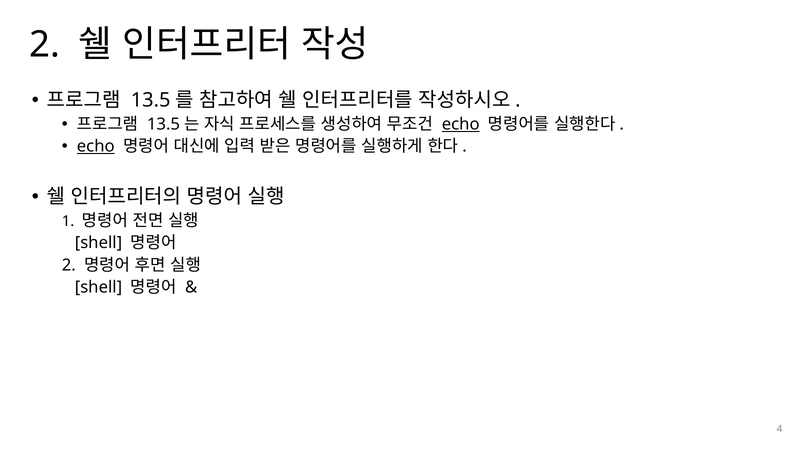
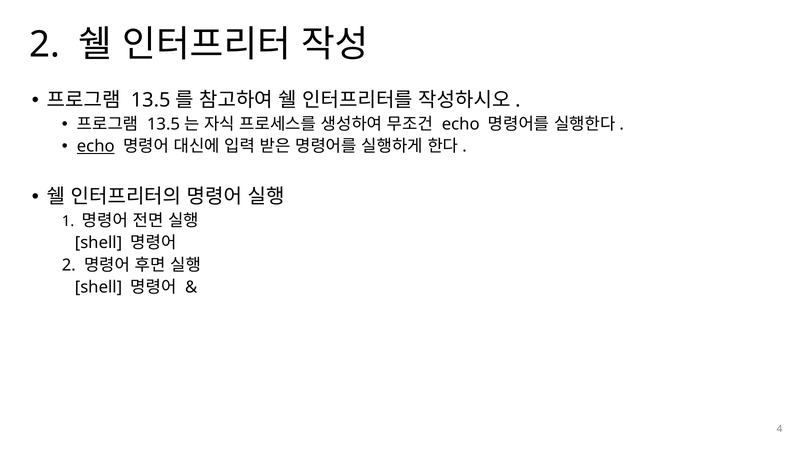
echo at (461, 124) underline: present -> none
